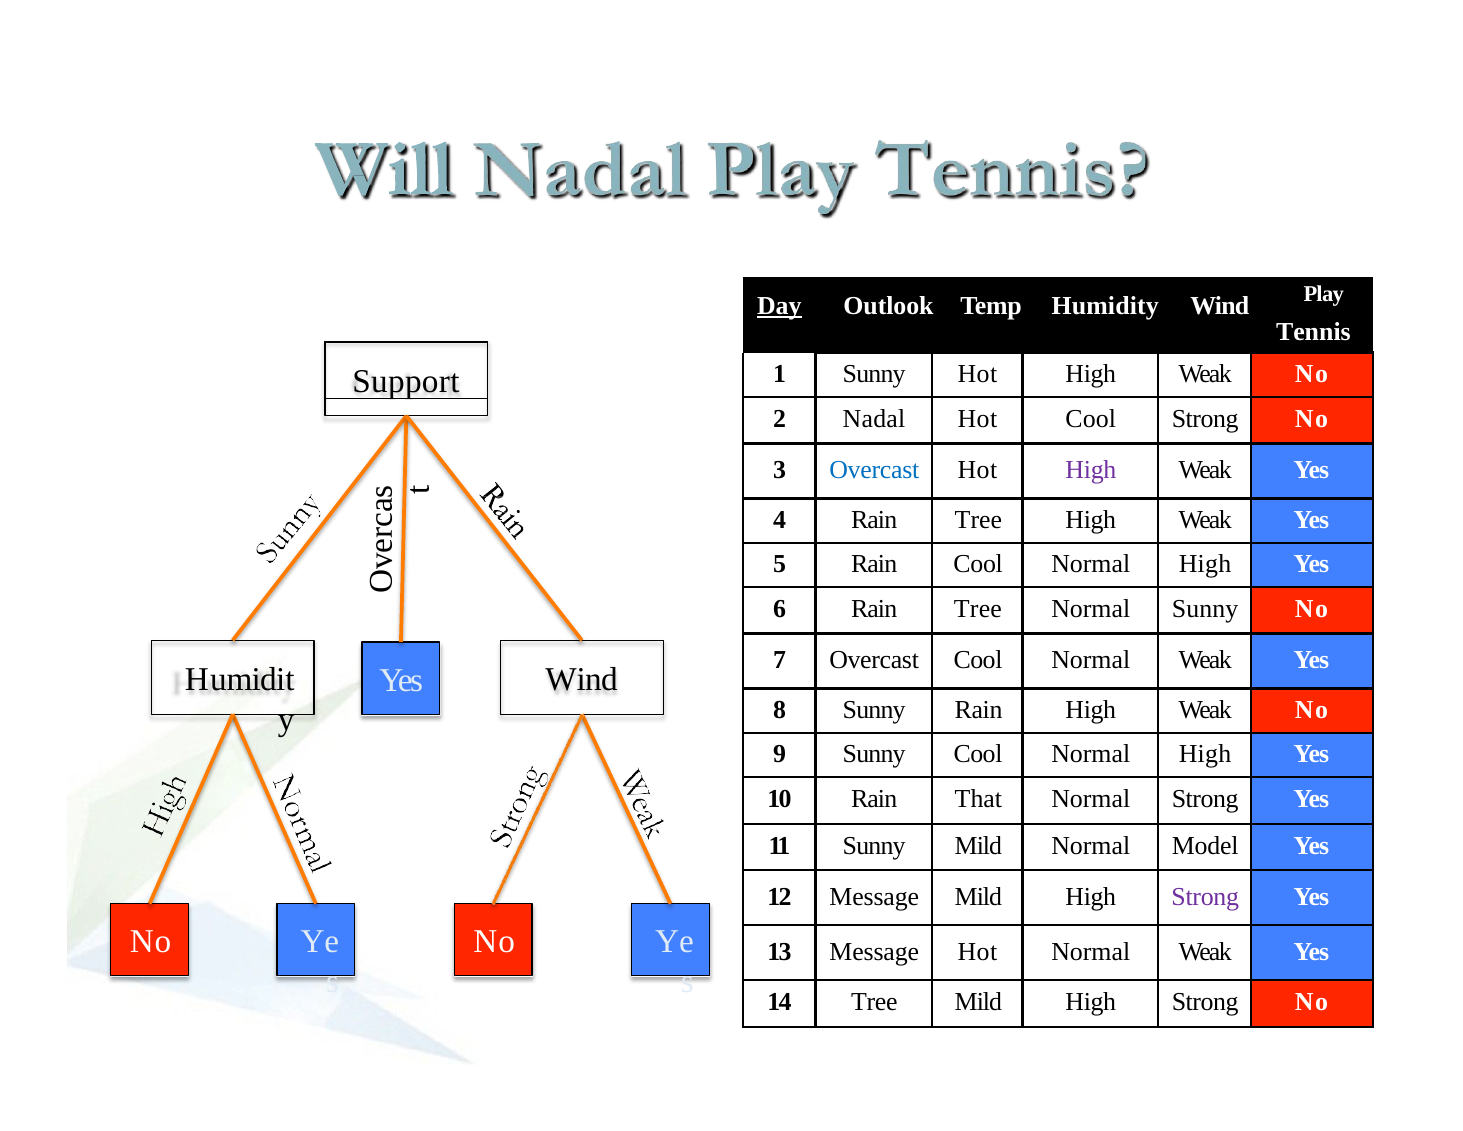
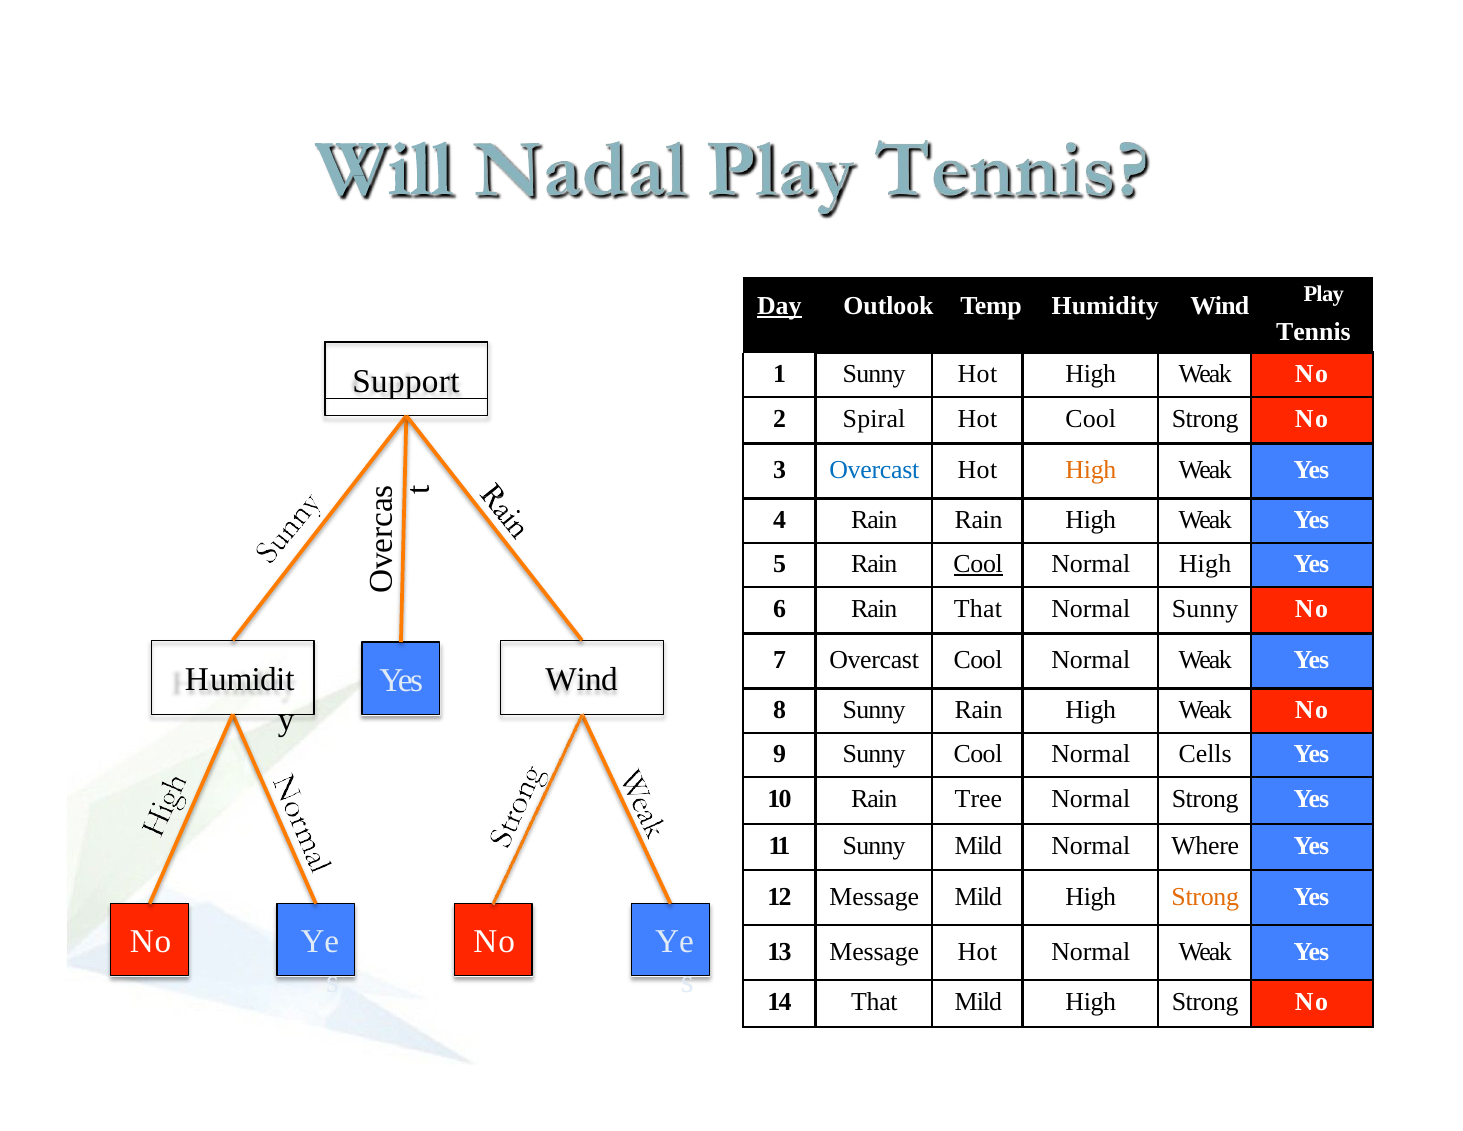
Nadal: Nadal -> Spiral
High at (1091, 470) colour: purple -> orange
4 Rain Tree: Tree -> Rain
Cool at (978, 564) underline: none -> present
6 Rain Tree: Tree -> That
Sunny Cool Normal High: High -> Cells
That: That -> Tree
Model: Model -> Where
Strong at (1205, 896) colour: purple -> orange
14 Tree: Tree -> That
